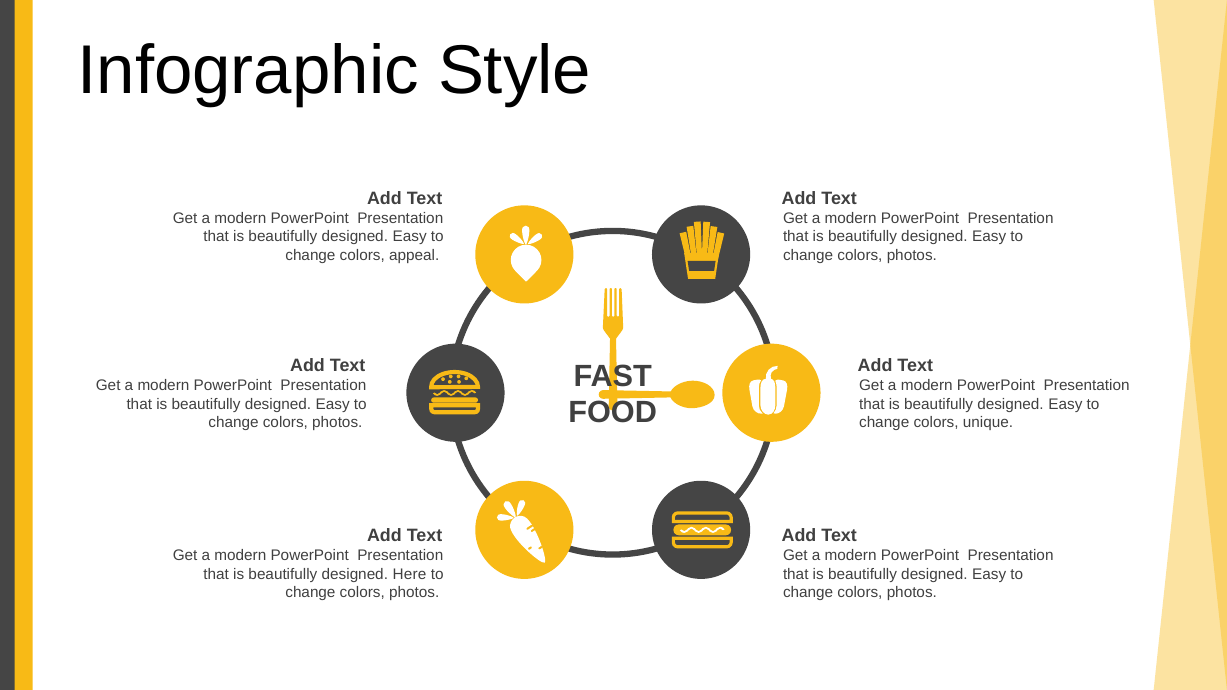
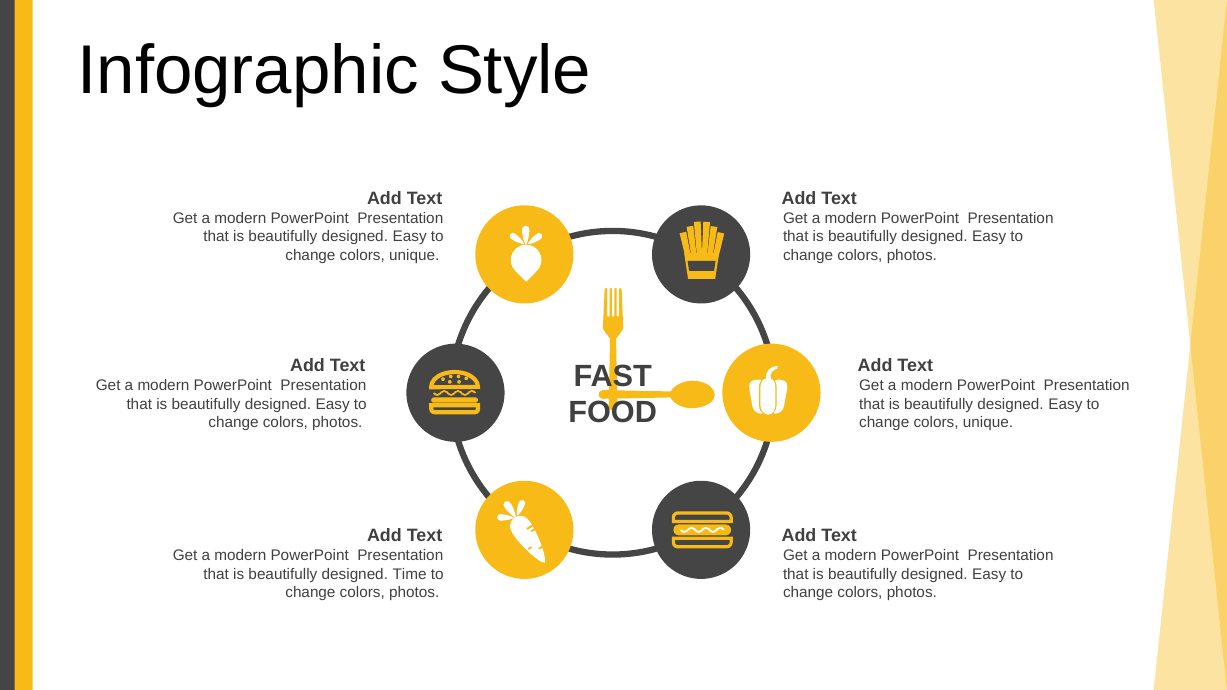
appeal at (414, 255): appeal -> unique
Here: Here -> Time
